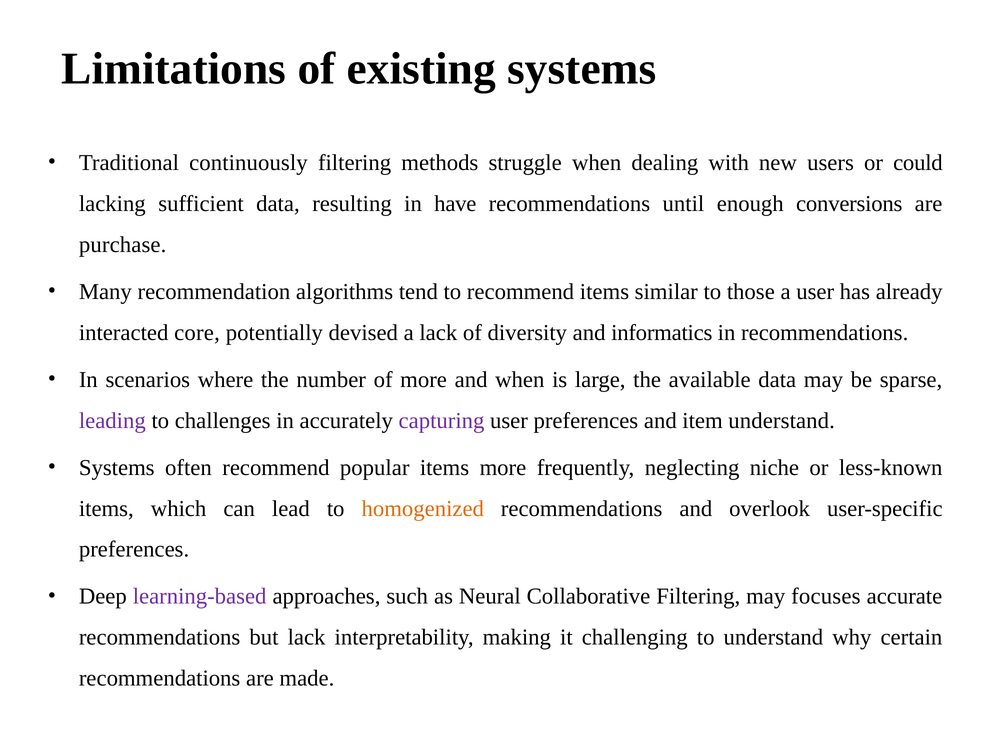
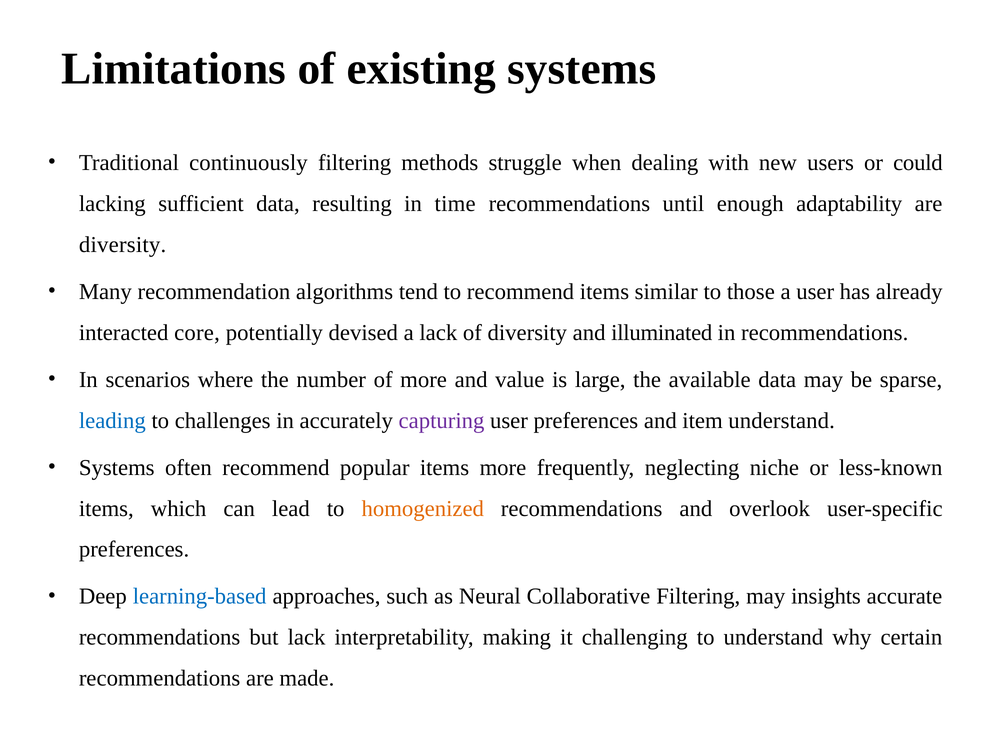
have: have -> time
conversions: conversions -> adaptability
purchase at (123, 245): purchase -> diversity
informatics: informatics -> illuminated
and when: when -> value
leading colour: purple -> blue
learning-based colour: purple -> blue
focuses: focuses -> insights
